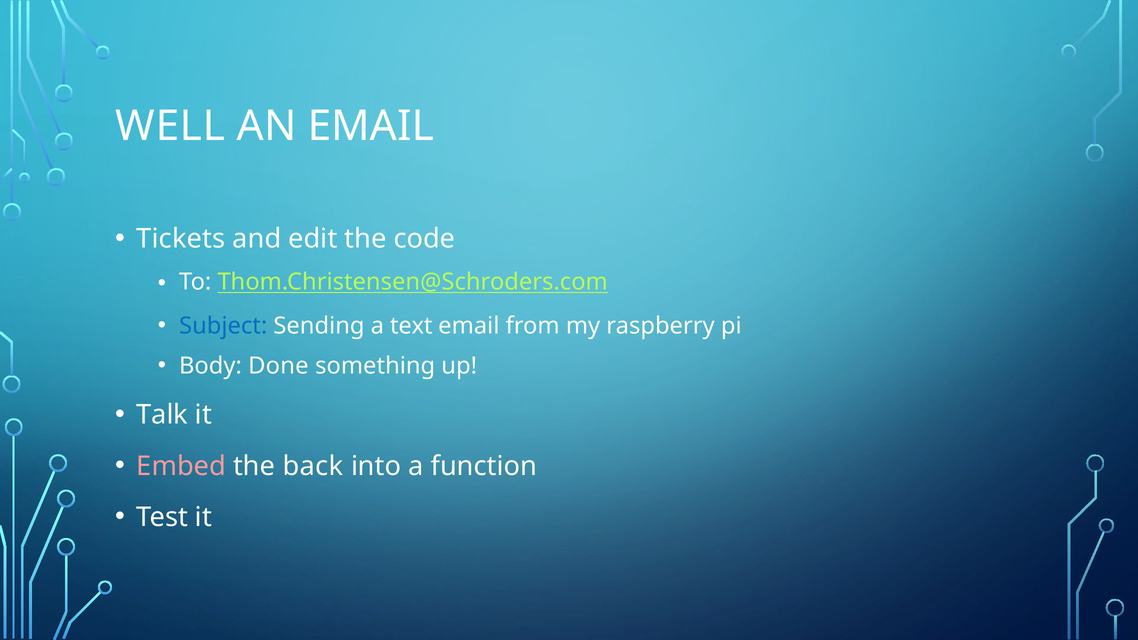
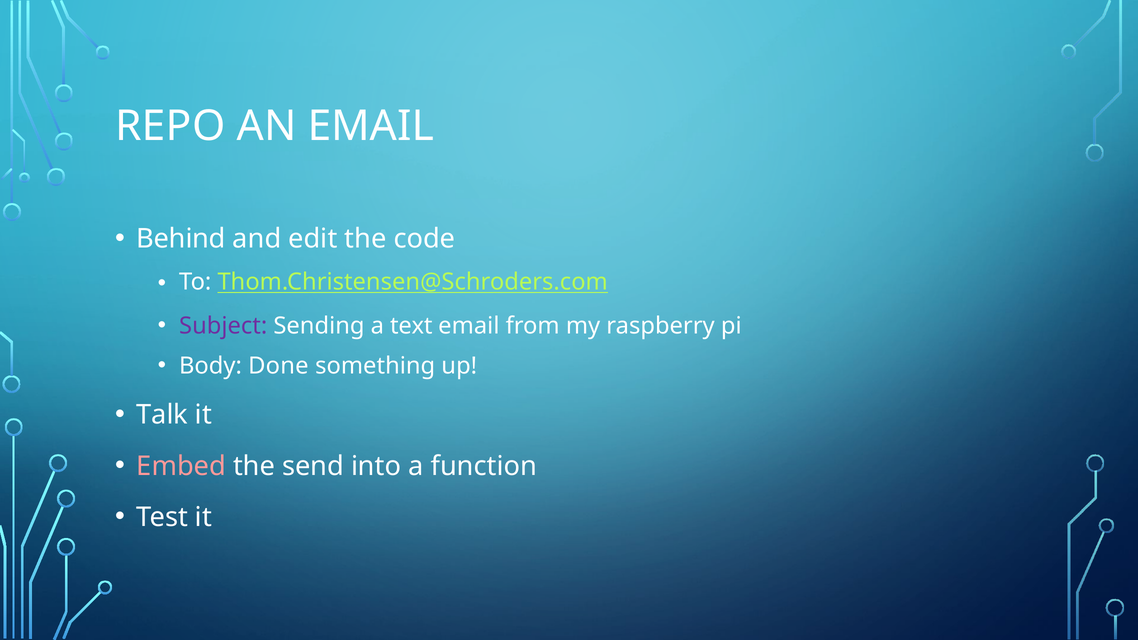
WELL: WELL -> REPO
Tickets: Tickets -> Behind
Subject colour: blue -> purple
back: back -> send
